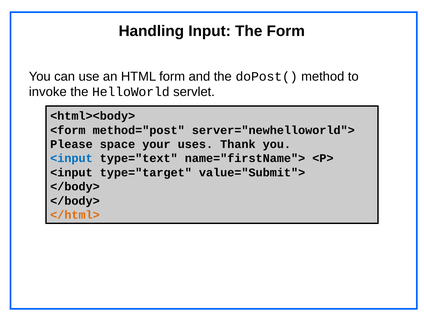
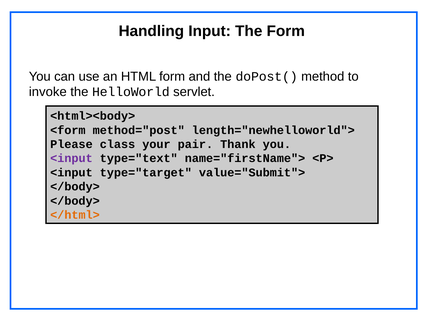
server="newhelloworld">: server="newhelloworld"> -> length="newhelloworld">
space: space -> class
uses: uses -> pair
<input at (71, 158) colour: blue -> purple
